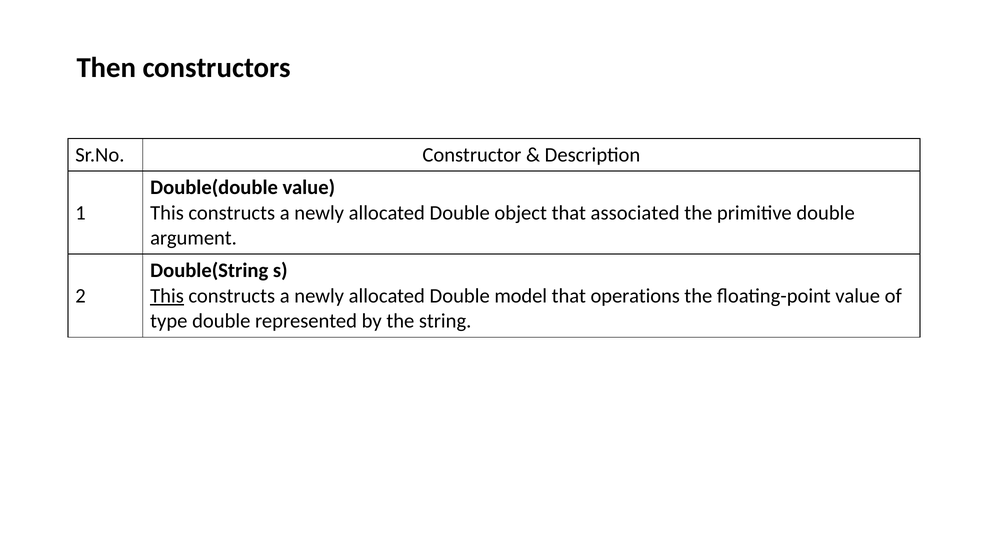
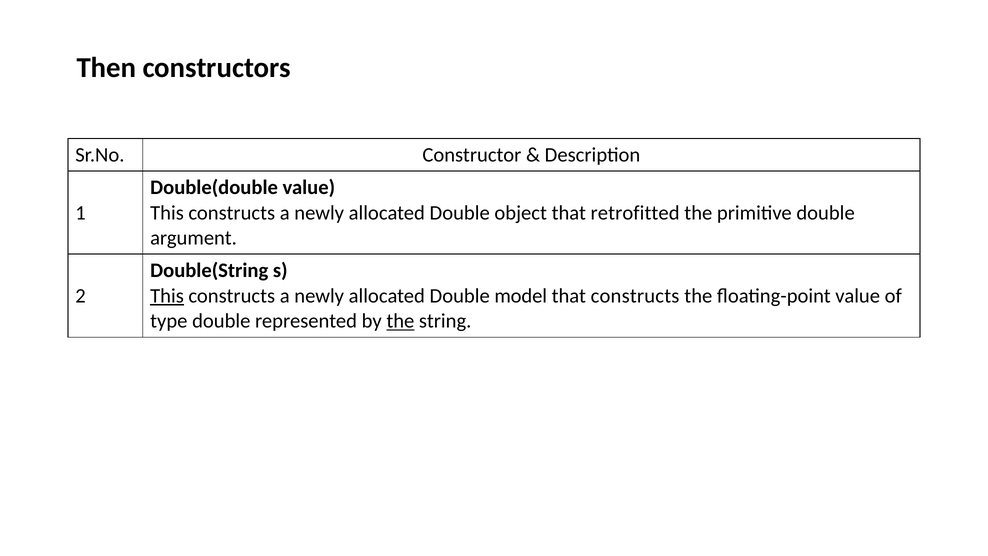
associated: associated -> retrofitted
that operations: operations -> constructs
the at (400, 321) underline: none -> present
